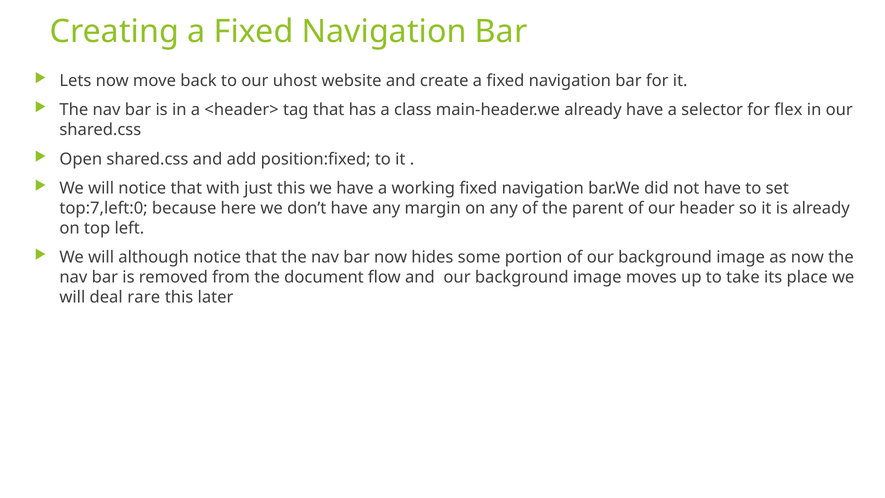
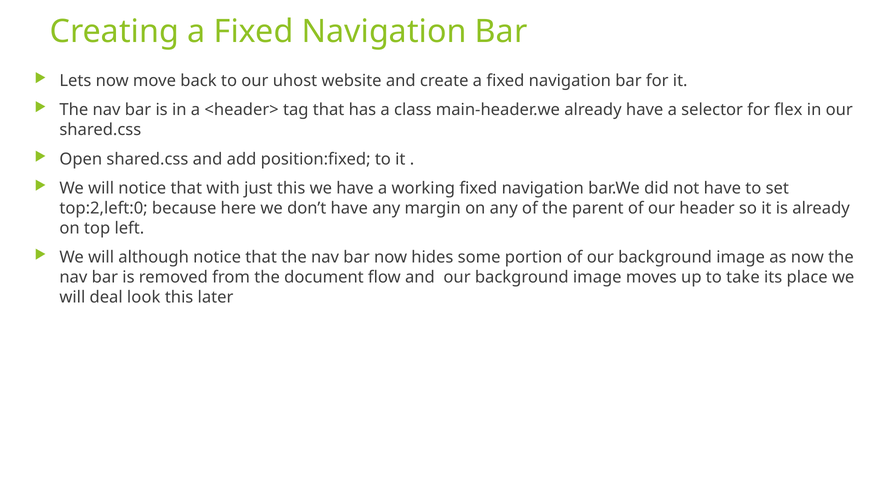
top:7,left:0: top:7,left:0 -> top:2,left:0
rare: rare -> look
